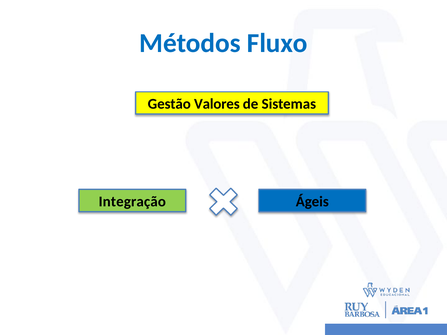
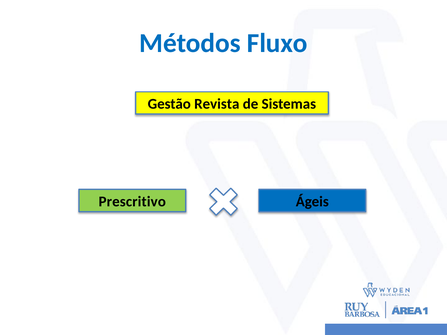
Valores: Valores -> Revista
Integração: Integração -> Prescritivo
